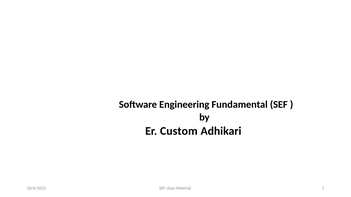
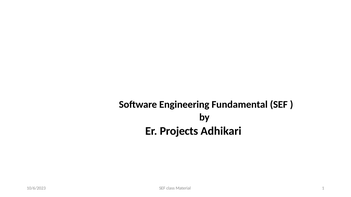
Custom: Custom -> Projects
